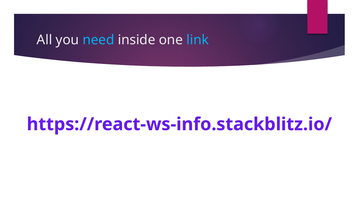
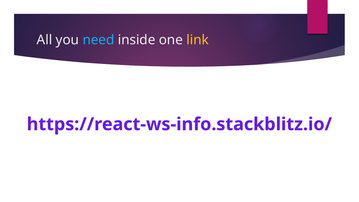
link colour: light blue -> yellow
